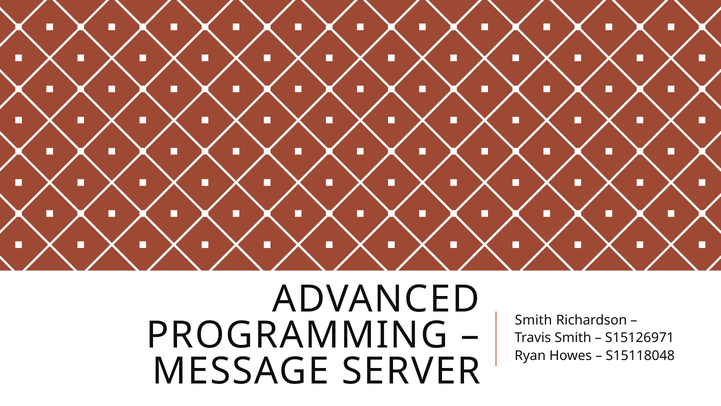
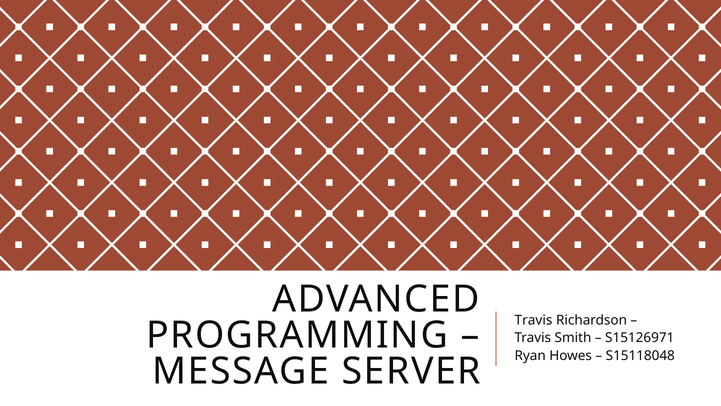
Smith at (533, 320): Smith -> Travis
